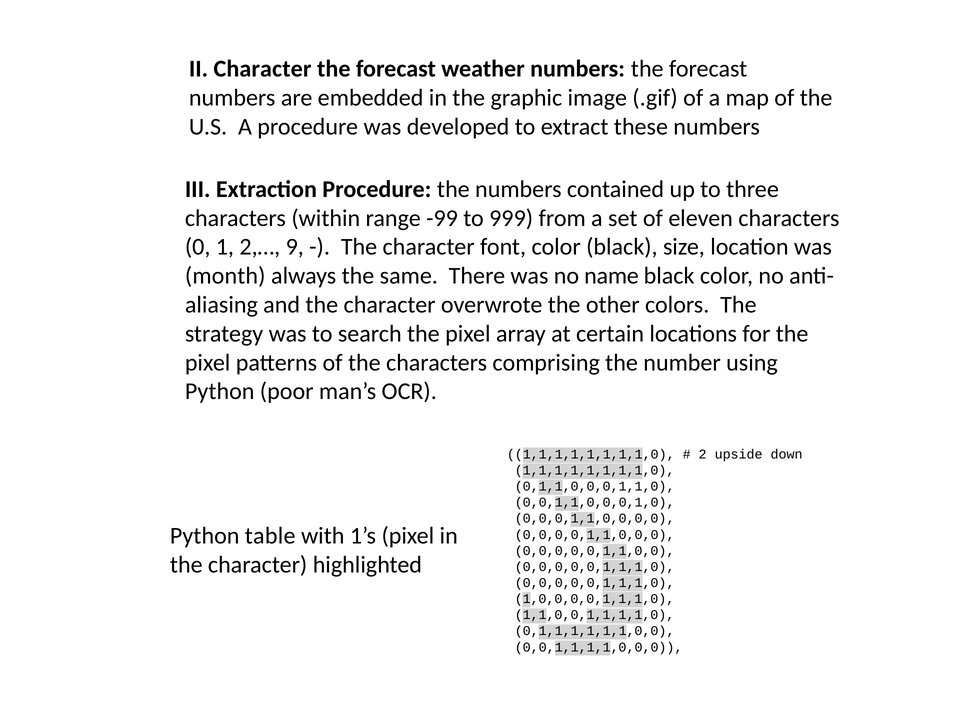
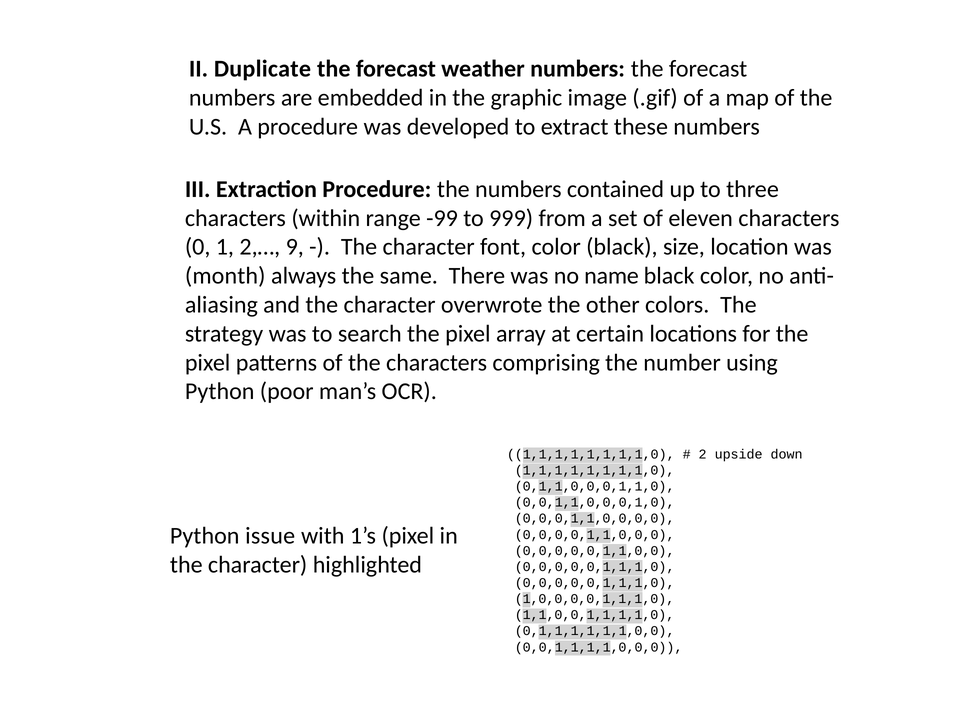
II Character: Character -> Duplicate
table: table -> issue
